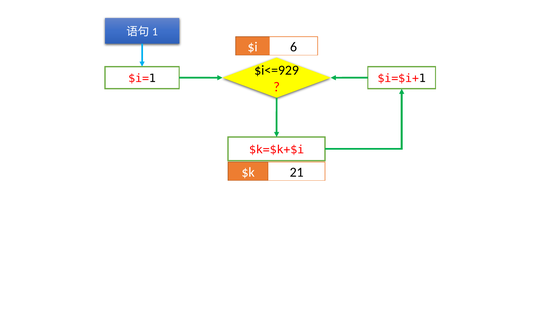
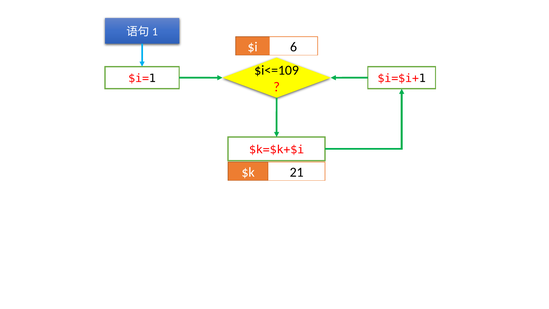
$i<=929: $i<=929 -> $i<=109
